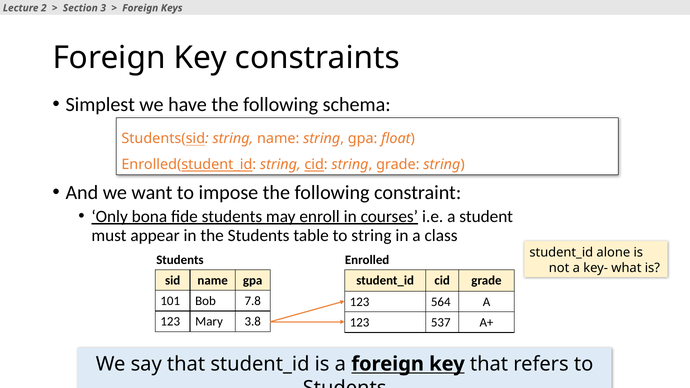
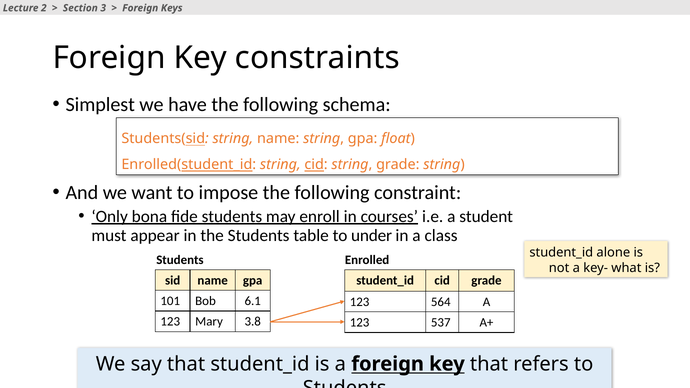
to string: string -> under
7.8: 7.8 -> 6.1
